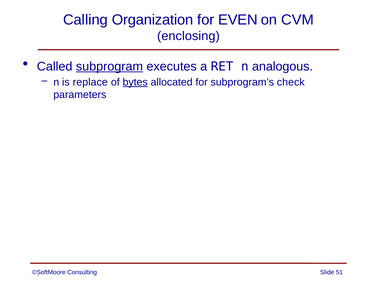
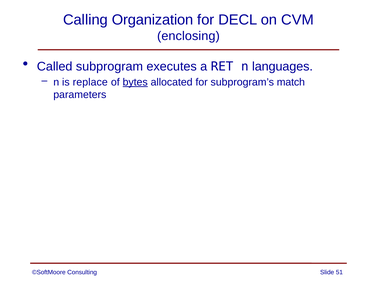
EVEN: EVEN -> DECL
subprogram underline: present -> none
analogous: analogous -> languages
check: check -> match
